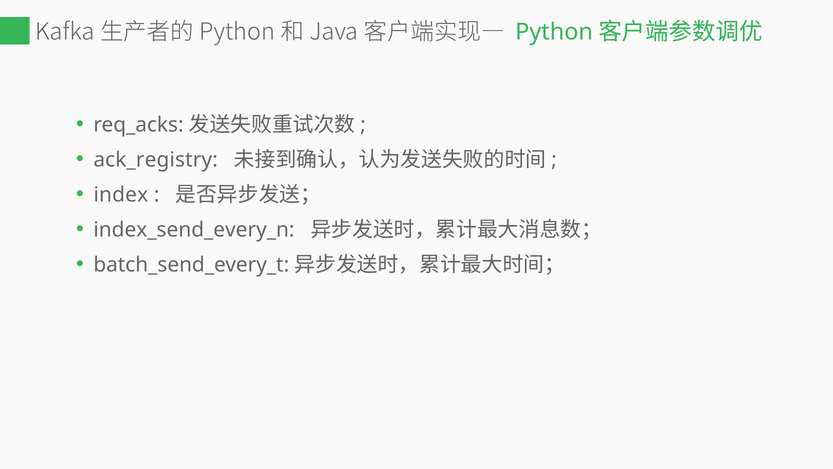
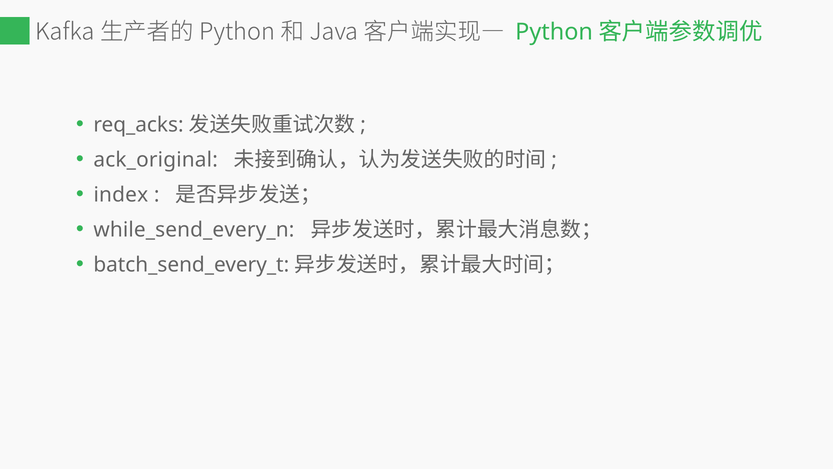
ack_registry: ack_registry -> ack_original
index_send_every_n: index_send_every_n -> while_send_every_n
